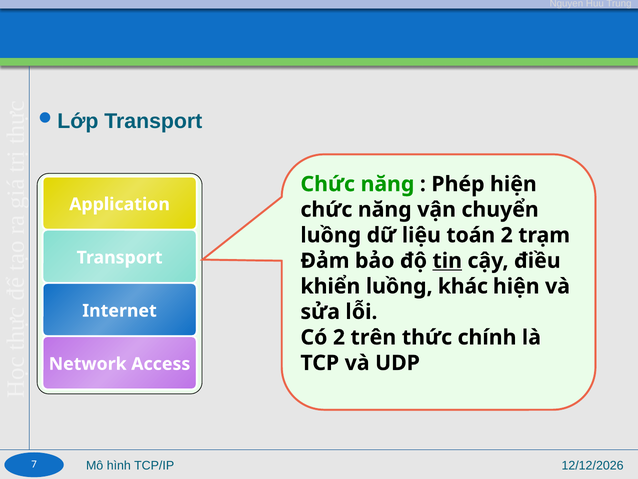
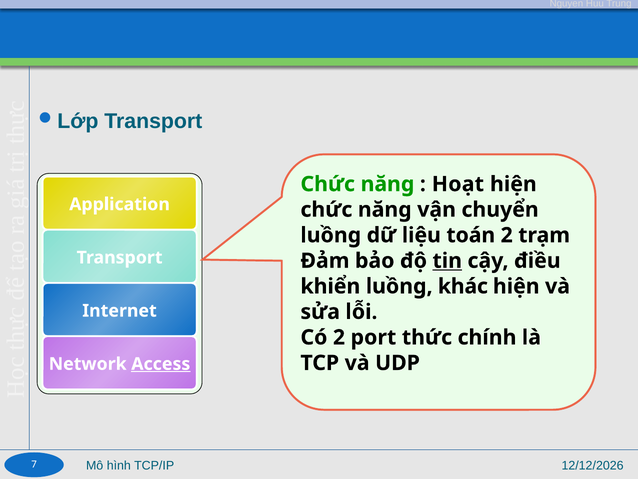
Phép: Phép -> Hoạt
trên: trên -> port
Access underline: none -> present
